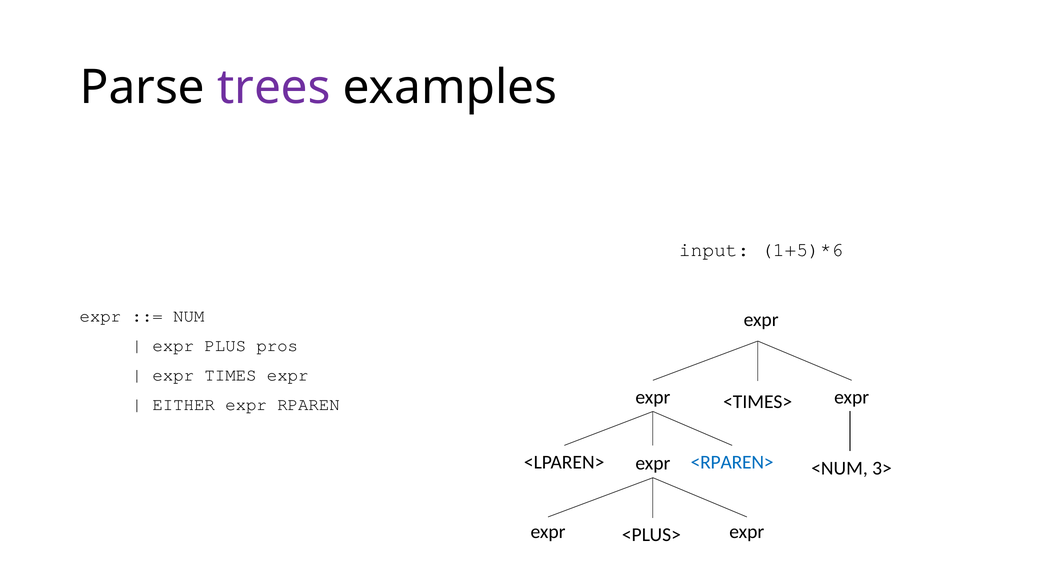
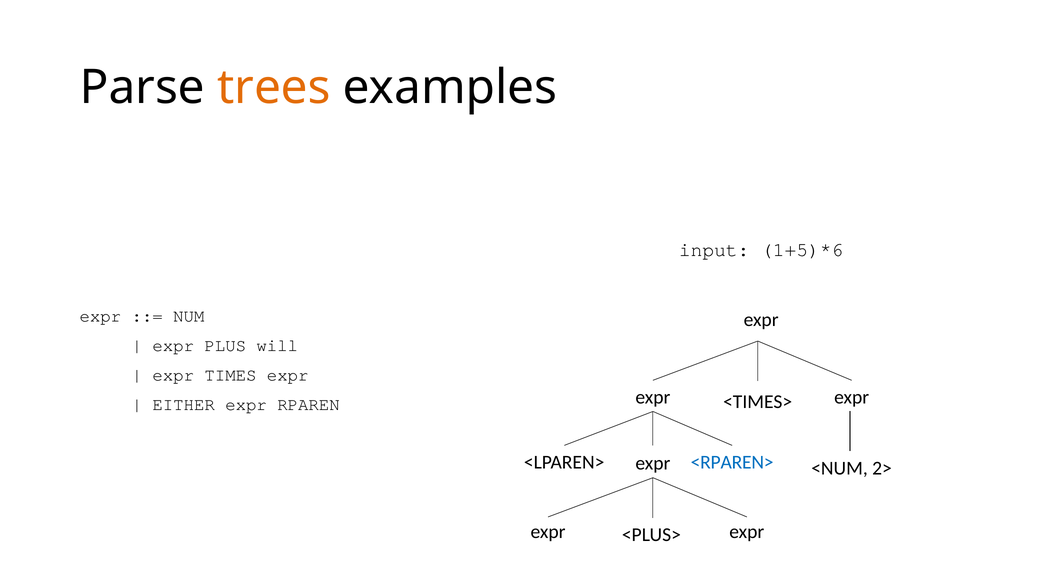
trees colour: purple -> orange
pros: pros -> will
3>: 3> -> 2>
